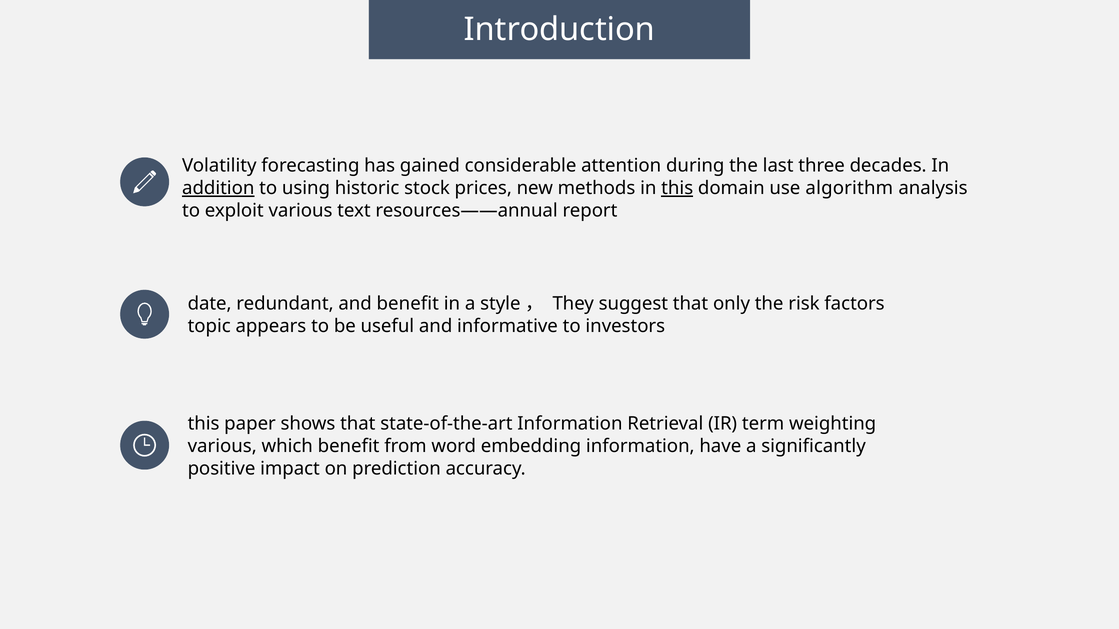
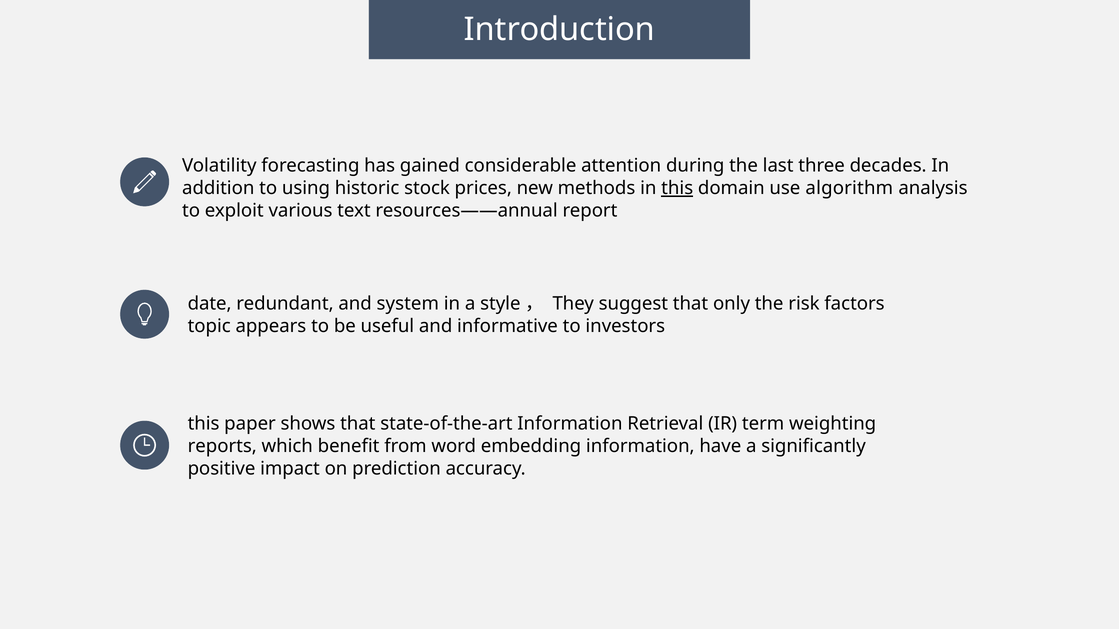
addition underline: present -> none
and benefit: benefit -> system
various at (222, 446): various -> reports
